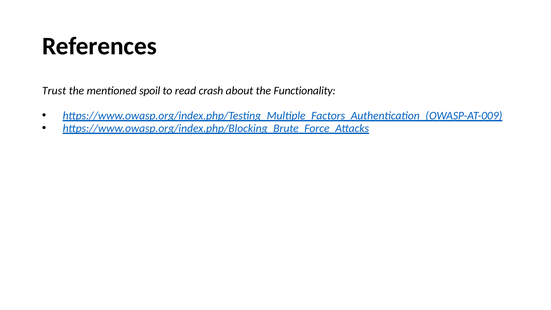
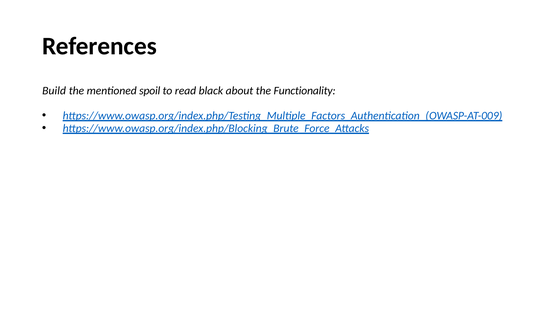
Trust: Trust -> Build
crash: crash -> black
